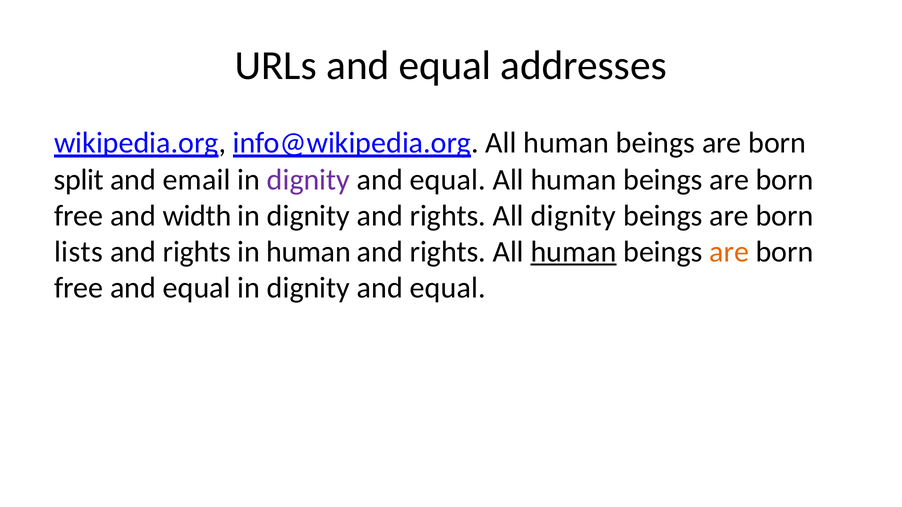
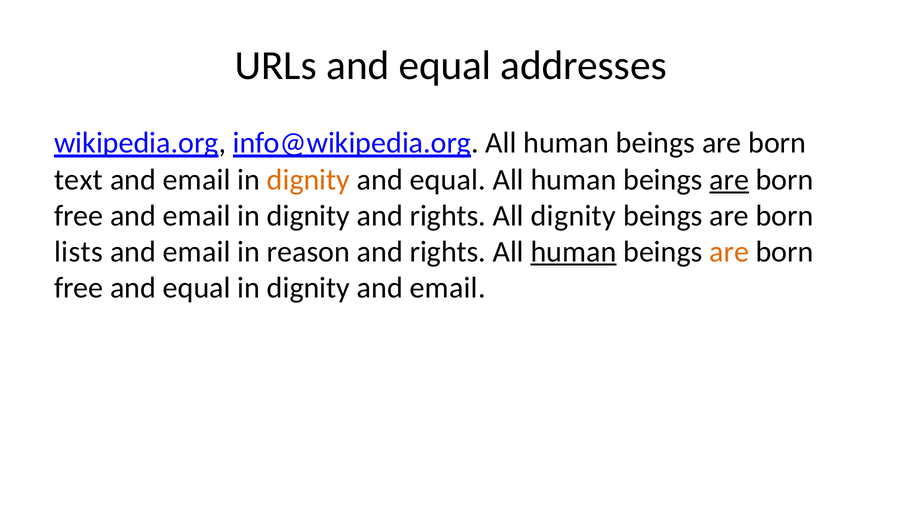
split: split -> text
dignity at (308, 180) colour: purple -> orange
are at (729, 180) underline: none -> present
free and width: width -> email
rights at (197, 252): rights -> email
in human: human -> reason
equal at (448, 288): equal -> email
